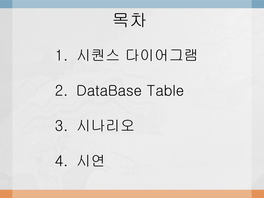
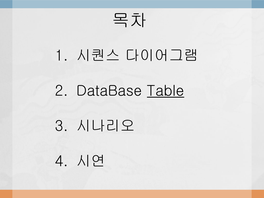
Table underline: none -> present
